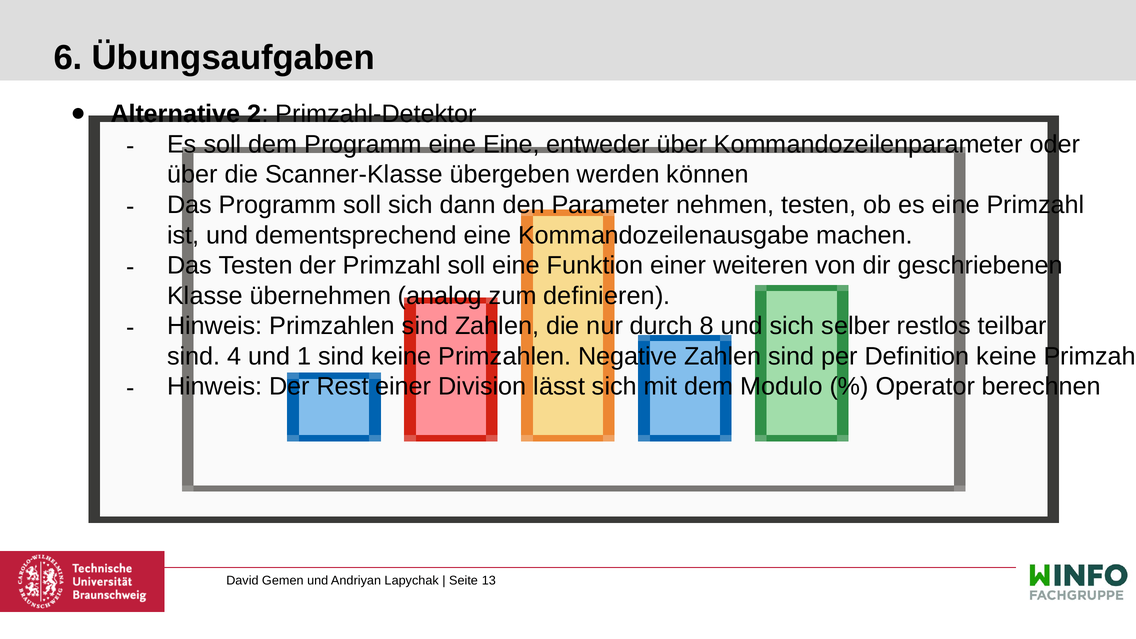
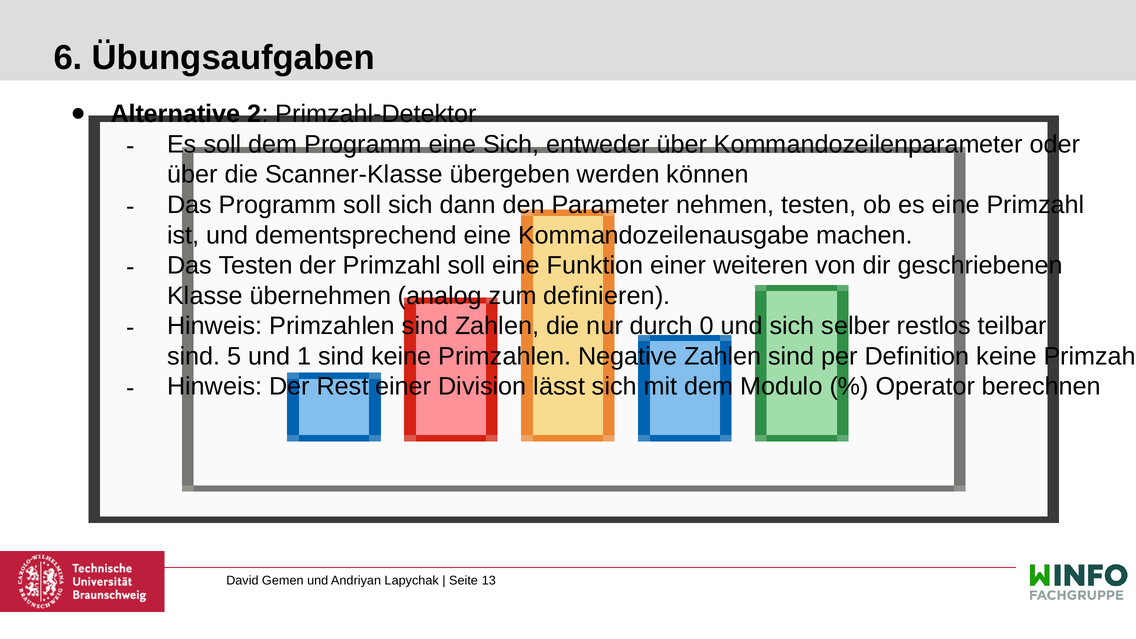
eine Eine: Eine -> Sich
8: 8 -> 0
4: 4 -> 5
